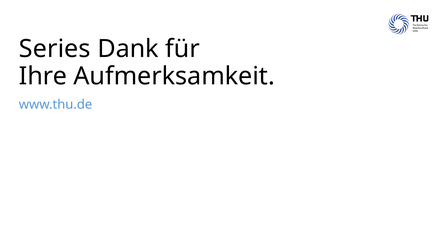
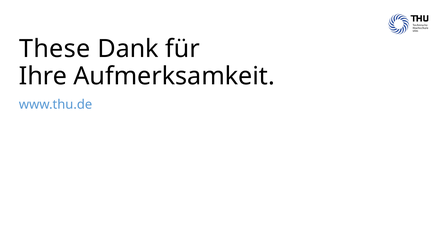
Series: Series -> These
